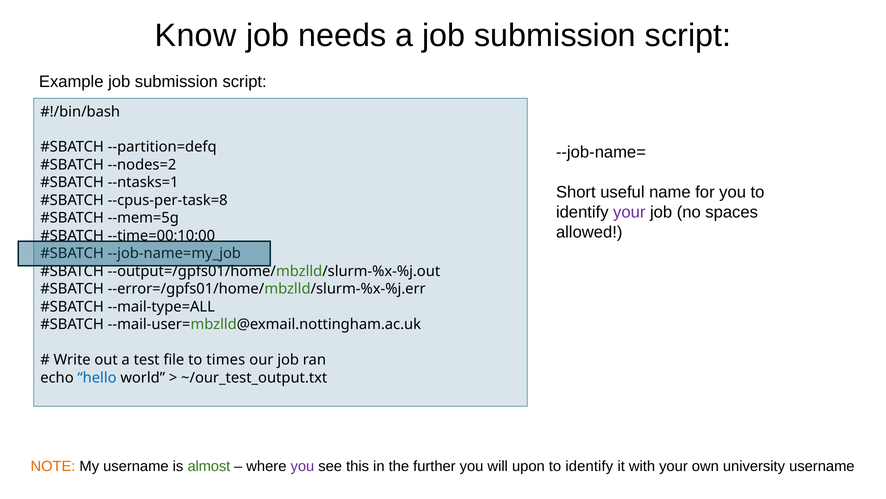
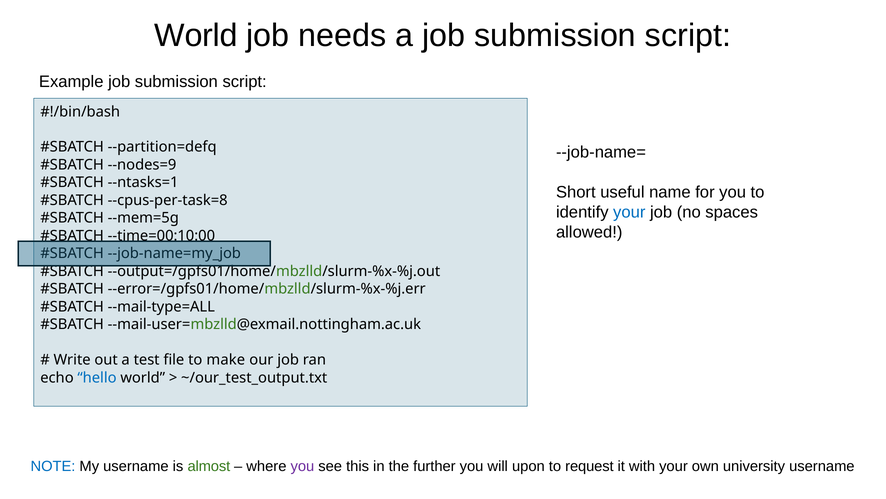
Know at (196, 35): Know -> World
--nodes=2: --nodes=2 -> --nodes=9
your at (629, 212) colour: purple -> blue
times: times -> make
NOTE colour: orange -> blue
identify at (589, 466): identify -> request
